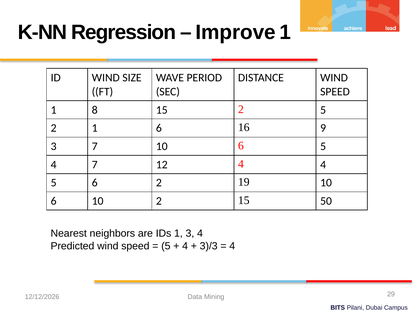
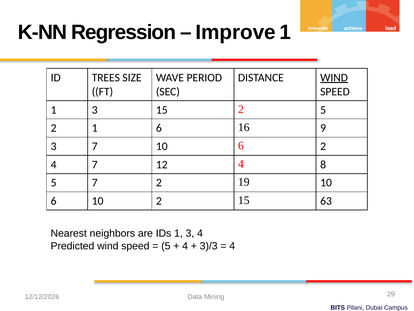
ID WIND: WIND -> TREES
WIND at (334, 77) underline: none -> present
8 at (95, 110): 8 -> 3
6 5: 5 -> 2
4 4: 4 -> 8
5 6: 6 -> 7
50: 50 -> 63
